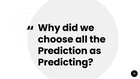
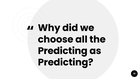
Prediction at (63, 51): Prediction -> Predicting
